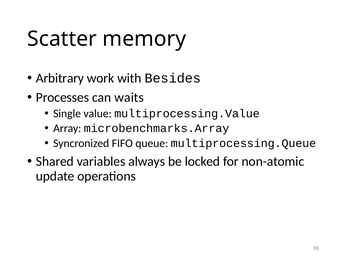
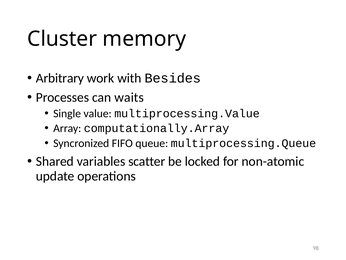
Scatter: Scatter -> Cluster
microbenchmarks.Array: microbenchmarks.Array -> computationally.Array
always: always -> scatter
